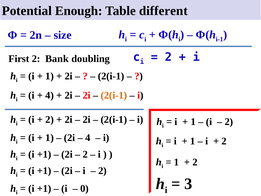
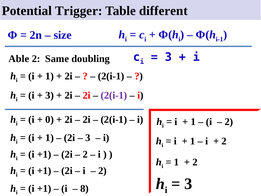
Enough: Enough -> Trigger
2 at (168, 57): 2 -> 3
First: First -> Able
Bank: Bank -> Same
4 at (50, 95): 4 -> 3
2(i-1 at (114, 95) colour: orange -> purple
2 at (50, 119): 2 -> 0
4 at (88, 138): 4 -> 3
0: 0 -> 8
